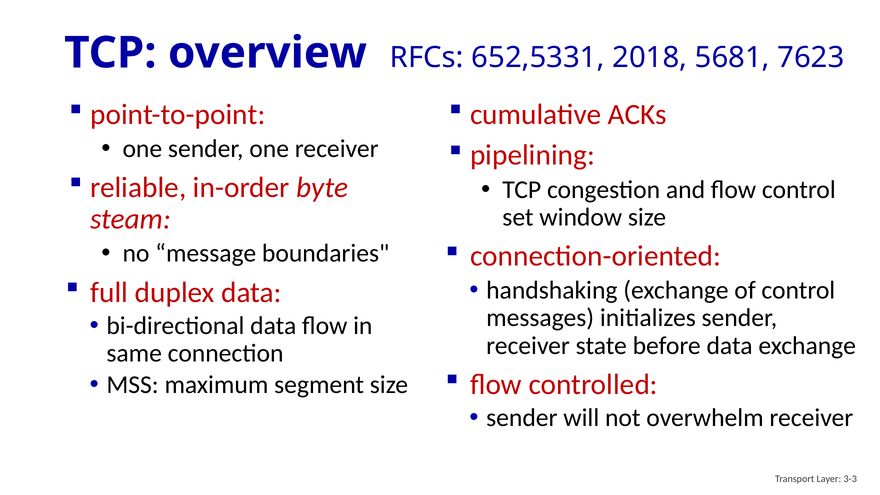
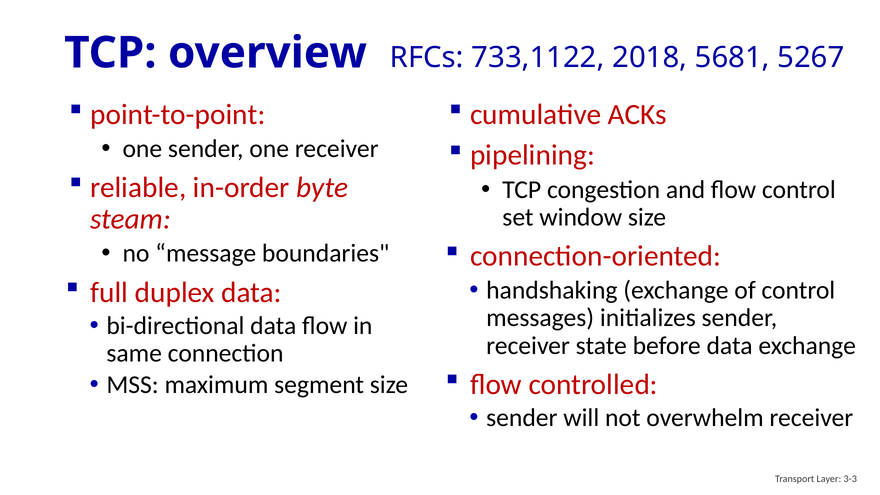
652,5331: 652,5331 -> 733,1122
7623: 7623 -> 5267
